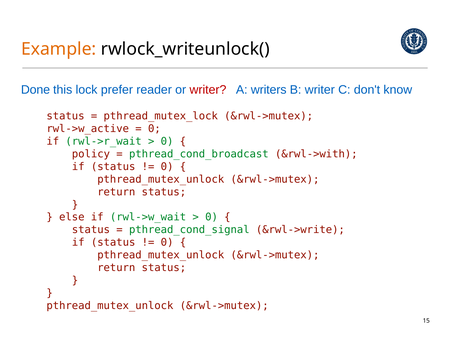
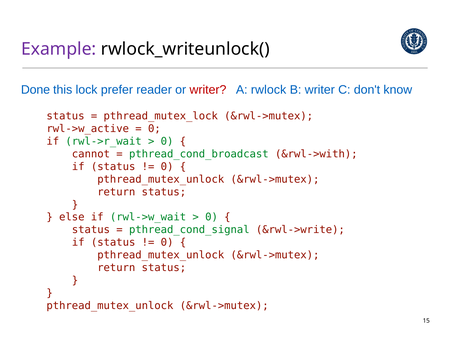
Example colour: orange -> purple
writers: writers -> rwlock
policy: policy -> cannot
